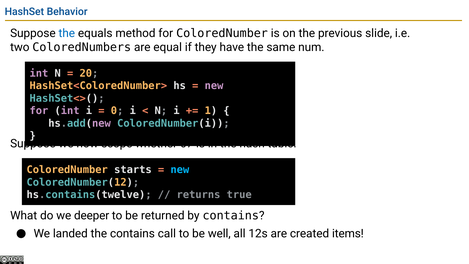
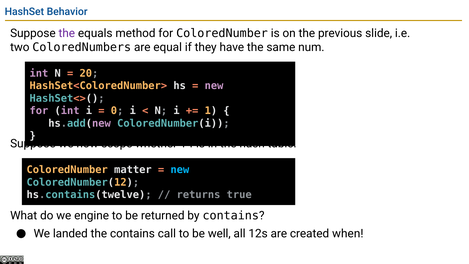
the at (67, 33) colour: blue -> purple
67: 67 -> 14
starts: starts -> matter
deeper: deeper -> engine
items: items -> when
